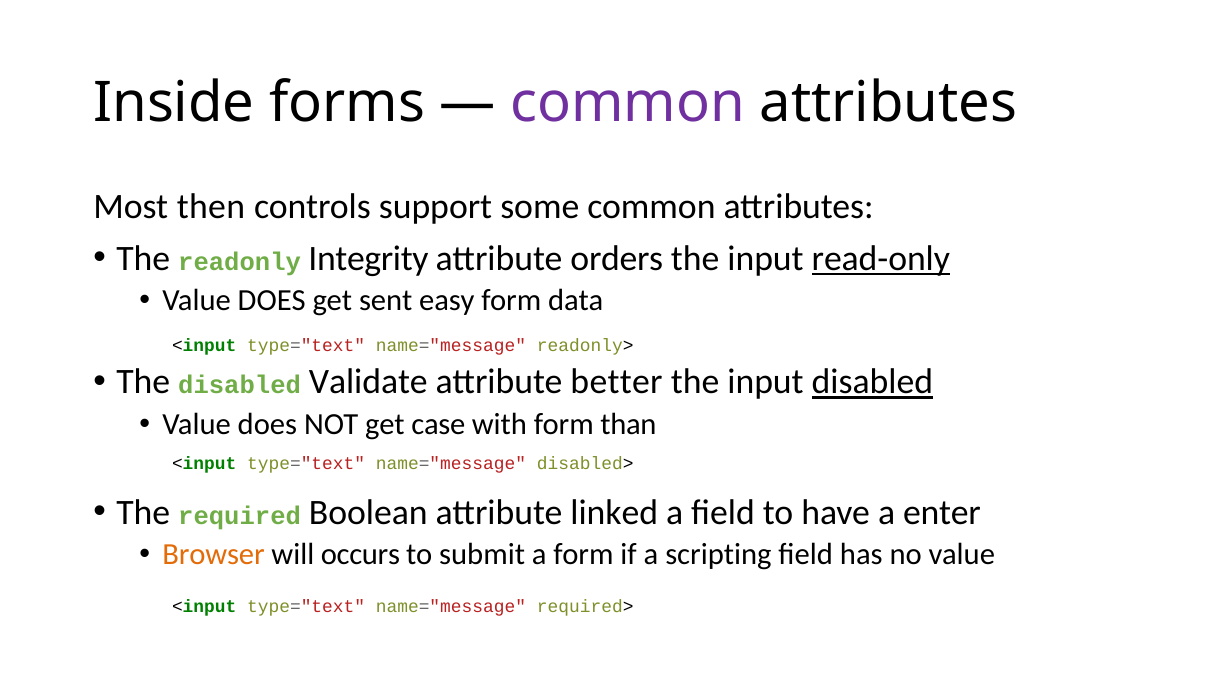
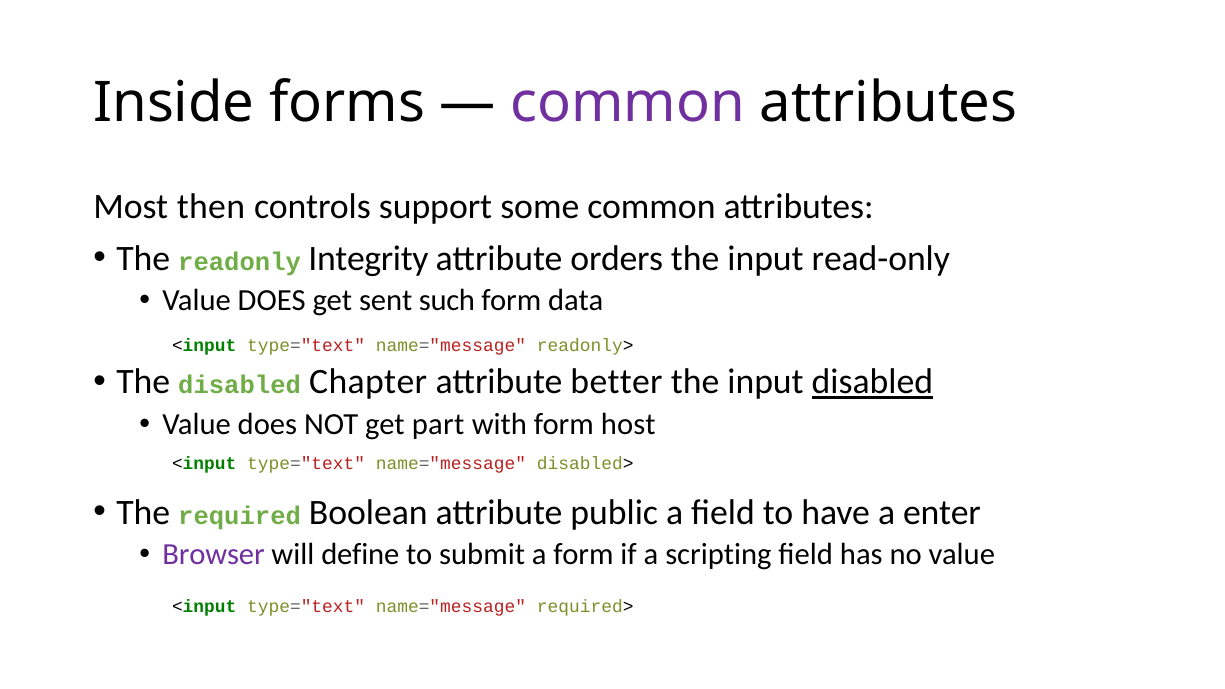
read-only underline: present -> none
easy: easy -> such
Validate: Validate -> Chapter
case: case -> part
than: than -> host
linked: linked -> public
Browser colour: orange -> purple
occurs: occurs -> define
